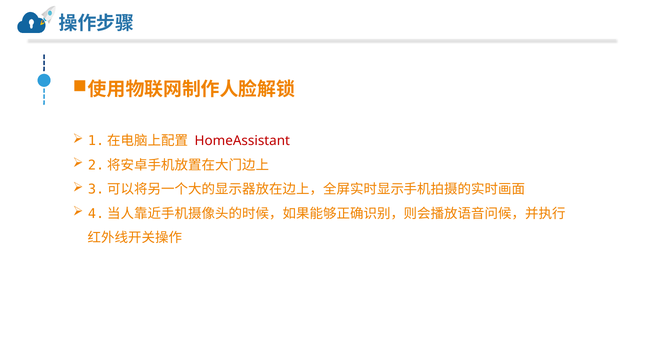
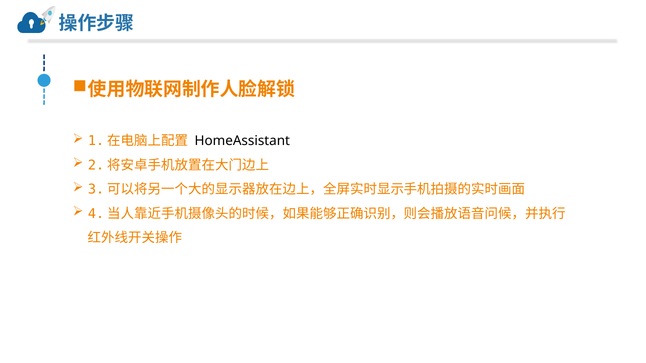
HomeAssistant colour: red -> black
